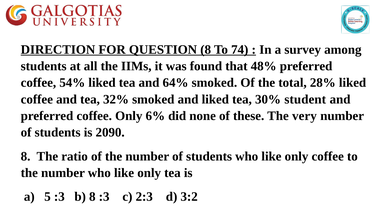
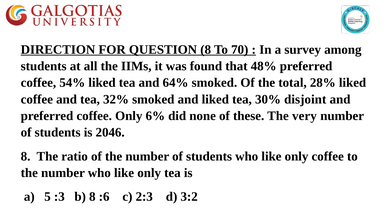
74: 74 -> 70
student: student -> disjoint
2090: 2090 -> 2046
8 :3: :3 -> :6
